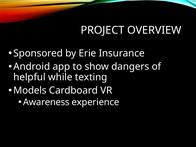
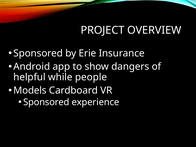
texting: texting -> people
Awareness at (46, 102): Awareness -> Sponsored
